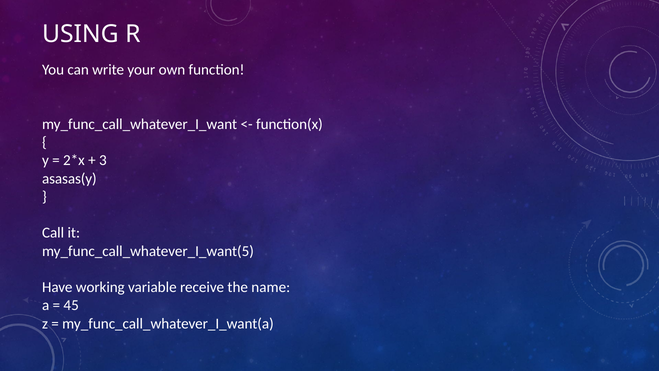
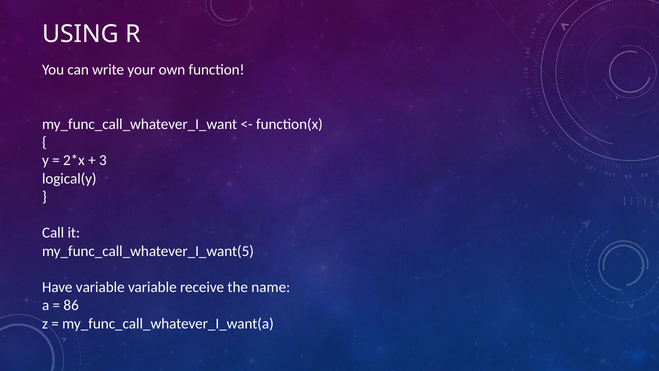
asasas(y: asasas(y -> logical(y
Have working: working -> variable
45: 45 -> 86
